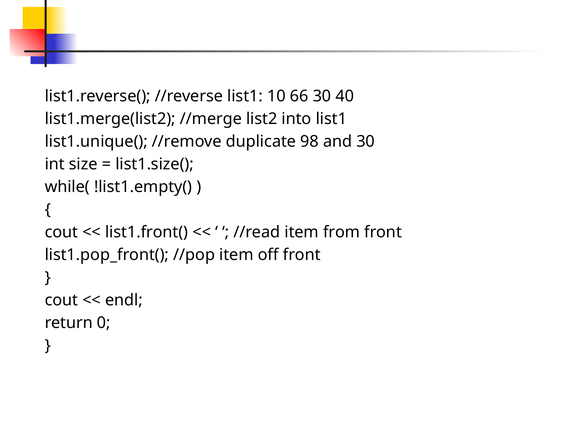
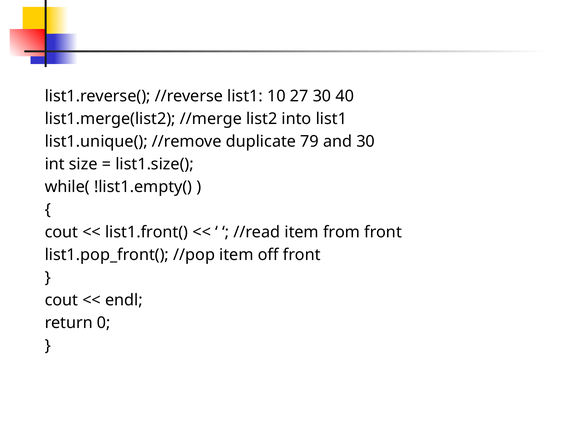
66: 66 -> 27
98: 98 -> 79
